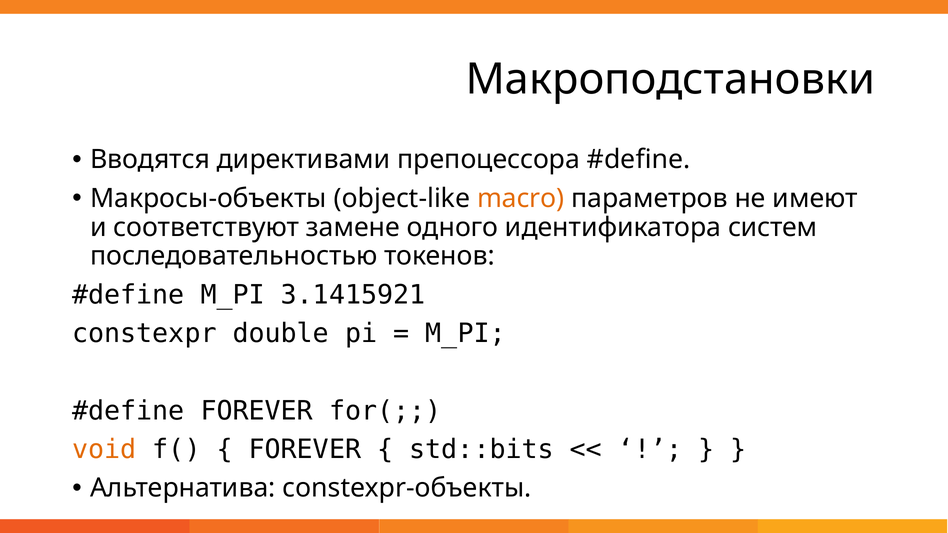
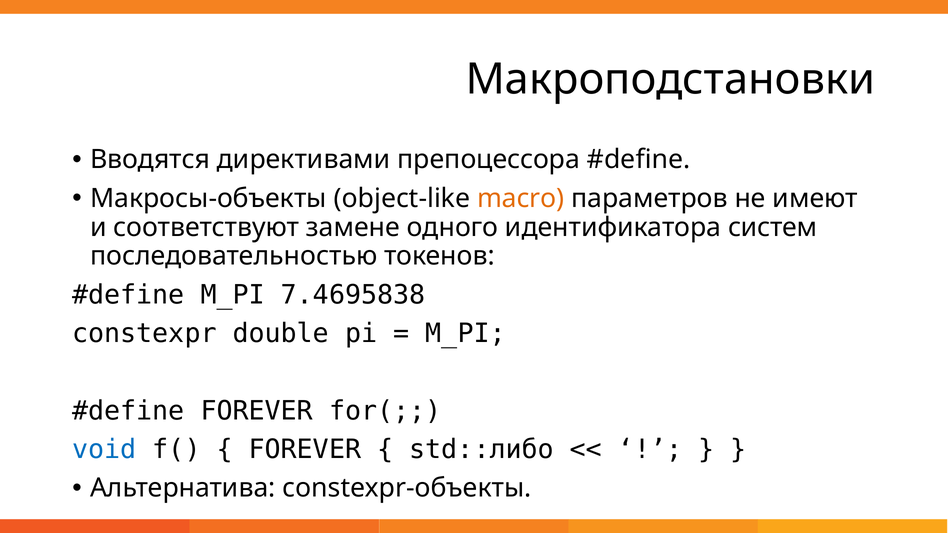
3.1415921: 3.1415921 -> 7.4695838
void colour: orange -> blue
std::bits: std::bits -> std::либо
